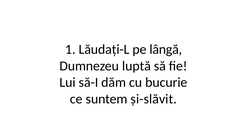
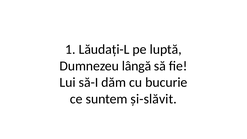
lângă: lângă -> luptă
luptă: luptă -> lângă
